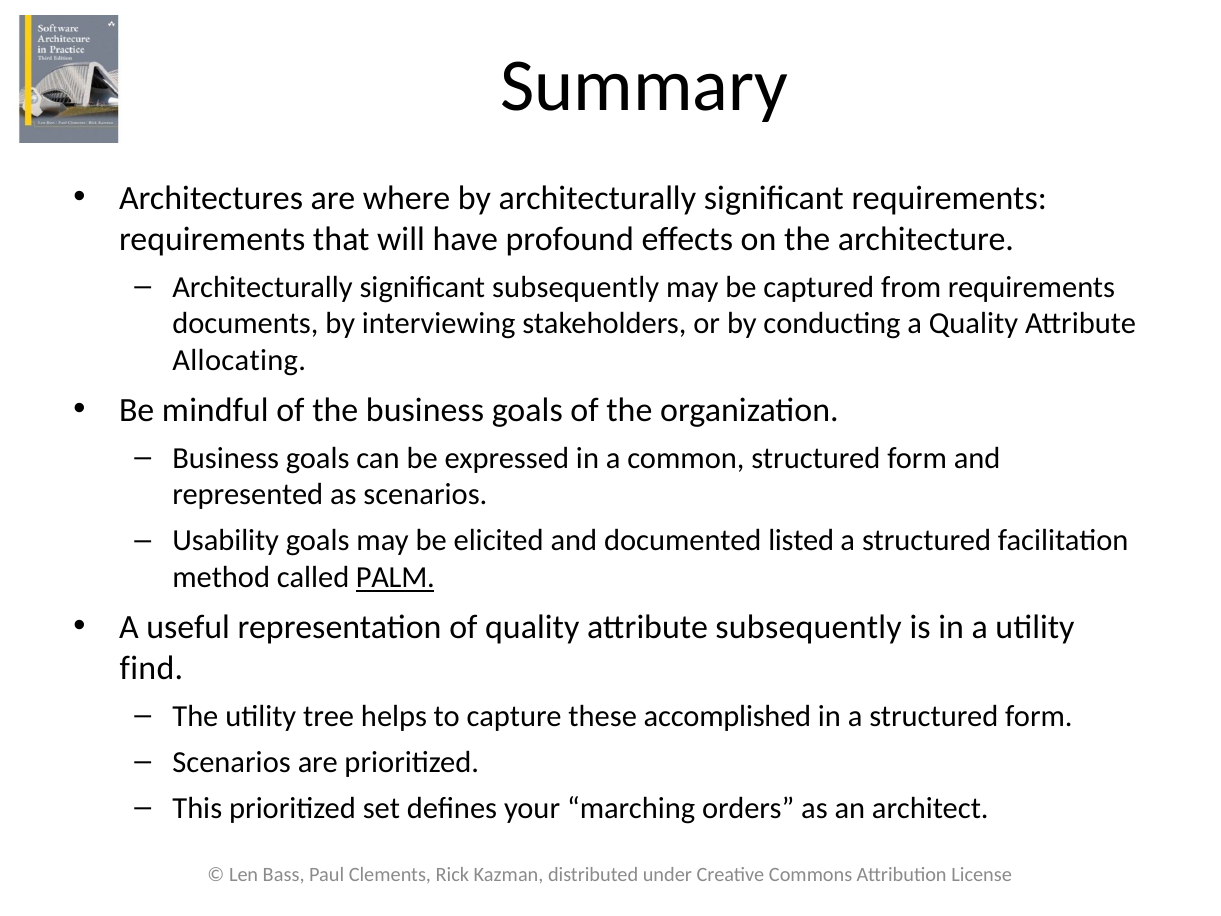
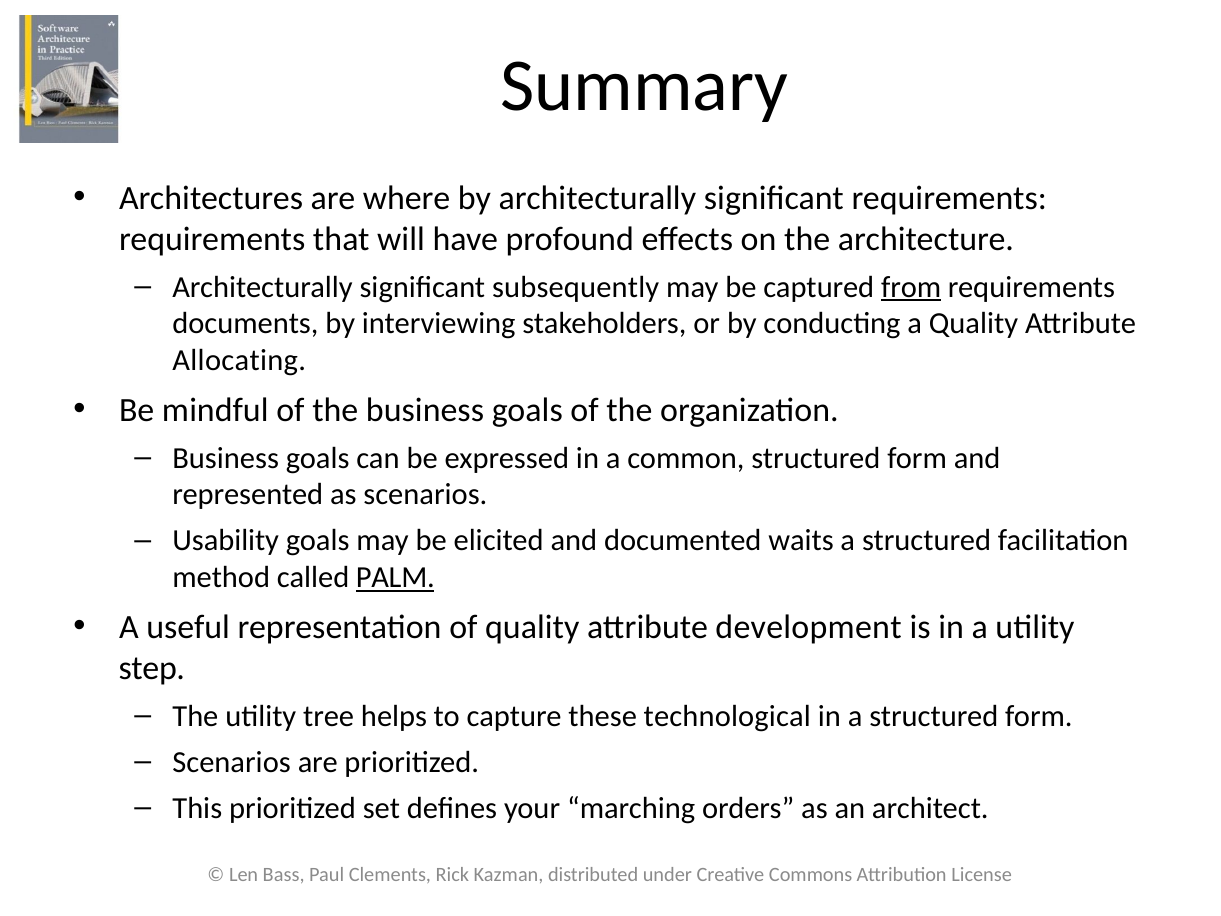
from underline: none -> present
listed: listed -> waits
attribute subsequently: subsequently -> development
find: find -> step
accomplished: accomplished -> technological
